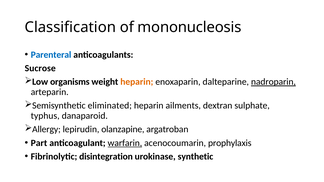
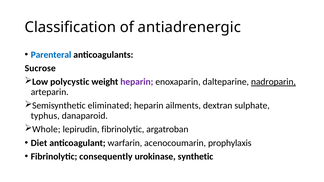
mononucleosis: mononucleosis -> antiadrenergic
organisms: organisms -> polycystic
heparin at (137, 82) colour: orange -> purple
Allergy: Allergy -> Whole
lepirudin olanzapine: olanzapine -> fibrinolytic
Part: Part -> Diet
warfarin underline: present -> none
disintegration: disintegration -> consequently
